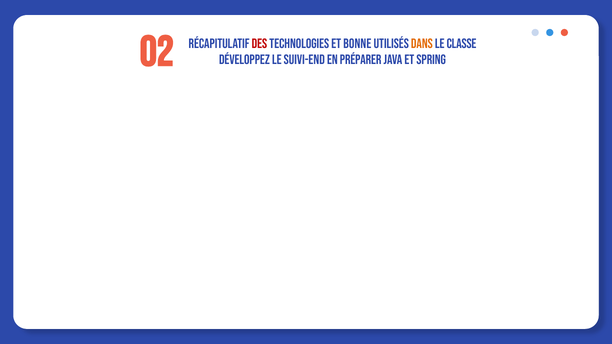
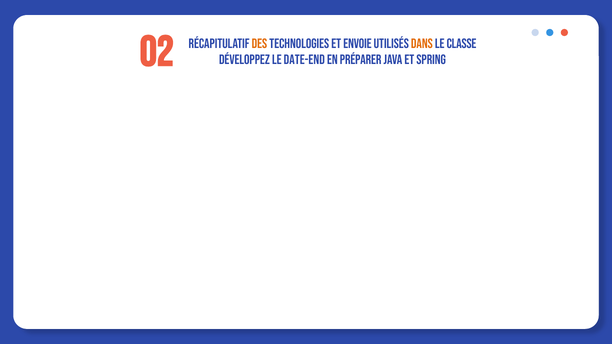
des colour: red -> orange
bonne: bonne -> envoie
suivi-end: suivi-end -> date-end
